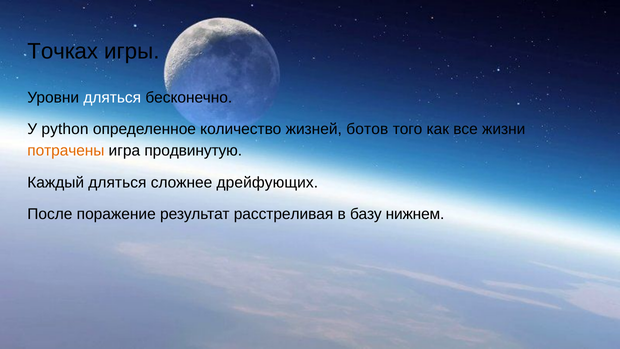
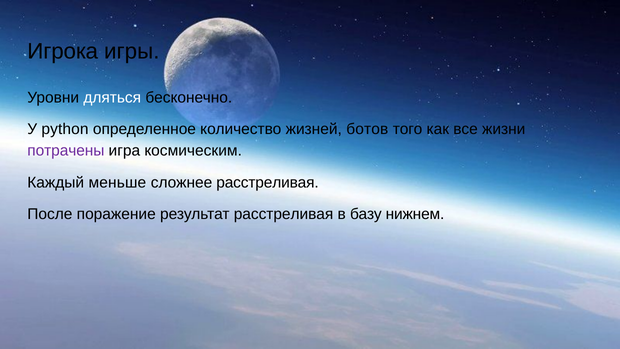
Точках: Точках -> Игрока
потрачены colour: orange -> purple
продвинутую: продвинутую -> космическим
Каждый дляться: дляться -> меньше
сложнее дрейфующих: дрейфующих -> расстреливая
